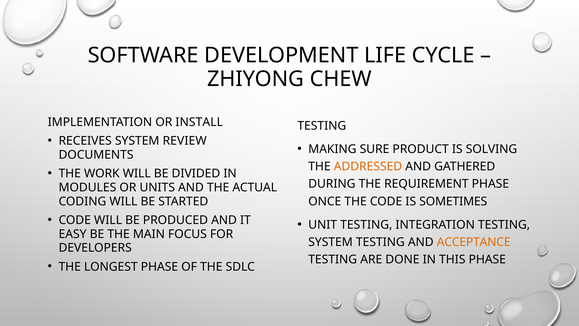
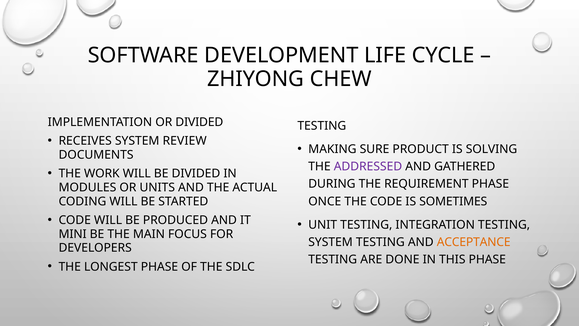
OR INSTALL: INSTALL -> DIVIDED
ADDRESSED colour: orange -> purple
EASY: EASY -> MINI
